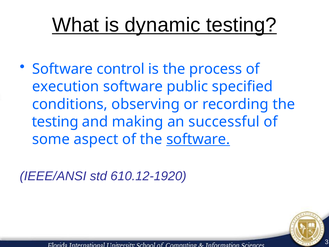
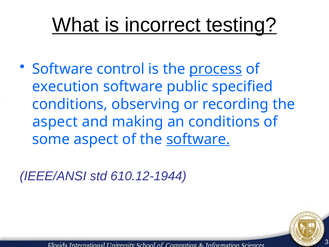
dynamic: dynamic -> incorrect
process underline: none -> present
testing at (55, 122): testing -> aspect
an successful: successful -> conditions
610.12-1920: 610.12-1920 -> 610.12-1944
